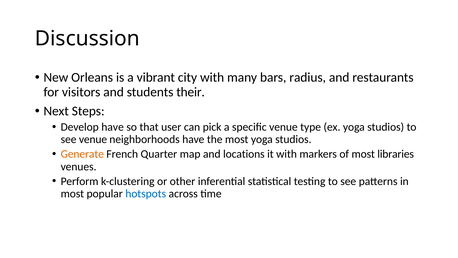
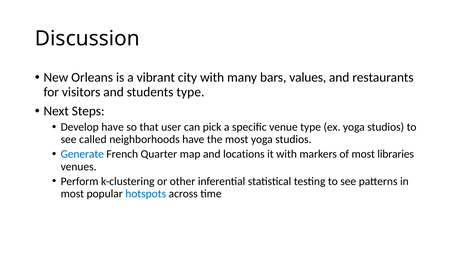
radius: radius -> values
students their: their -> type
see venue: venue -> called
Generate colour: orange -> blue
